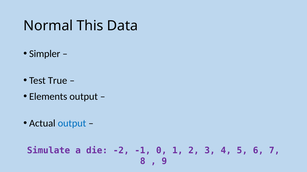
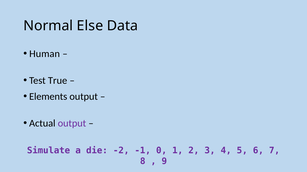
This: This -> Else
Simpler: Simpler -> Human
output at (72, 124) colour: blue -> purple
